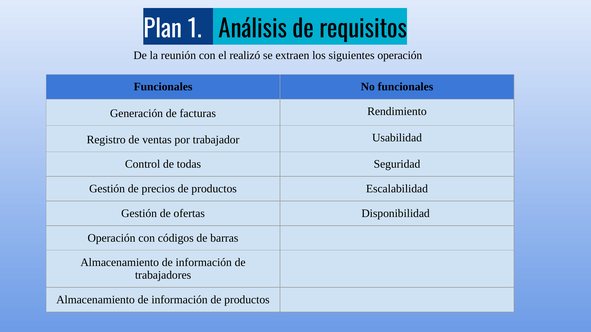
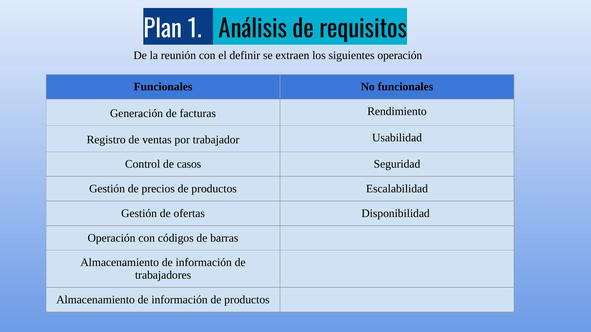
realizó: realizó -> definir
todas: todas -> casos
